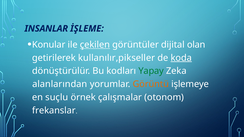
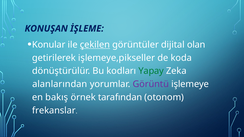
INSANLAR: INSANLAR -> KONUŞAN
kullanılır,pikseller: kullanılır,pikseller -> işlemeye,pikseller
koda underline: present -> none
Görüntü colour: orange -> purple
suçlu: suçlu -> bakış
çalışmalar: çalışmalar -> tarafından
